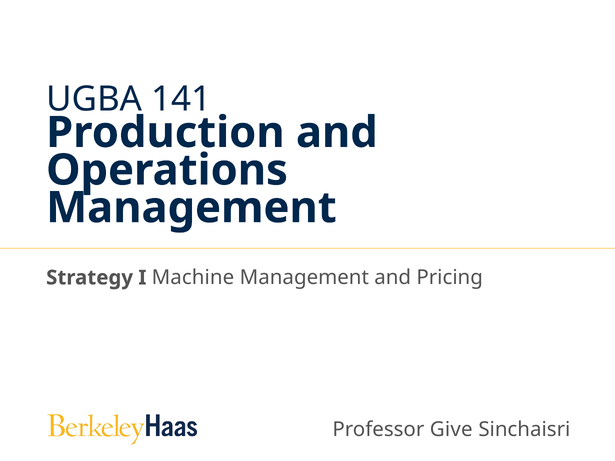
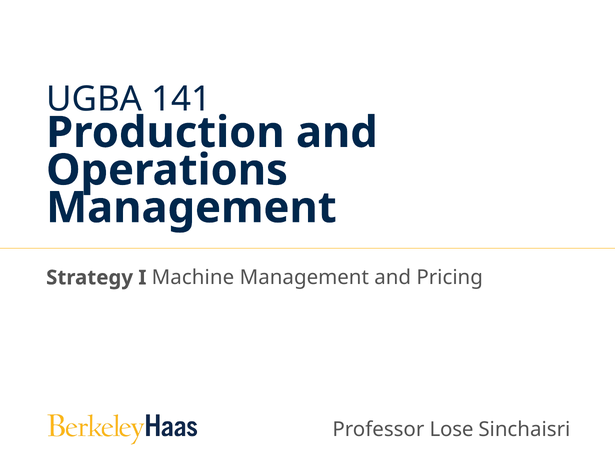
Give: Give -> Lose
